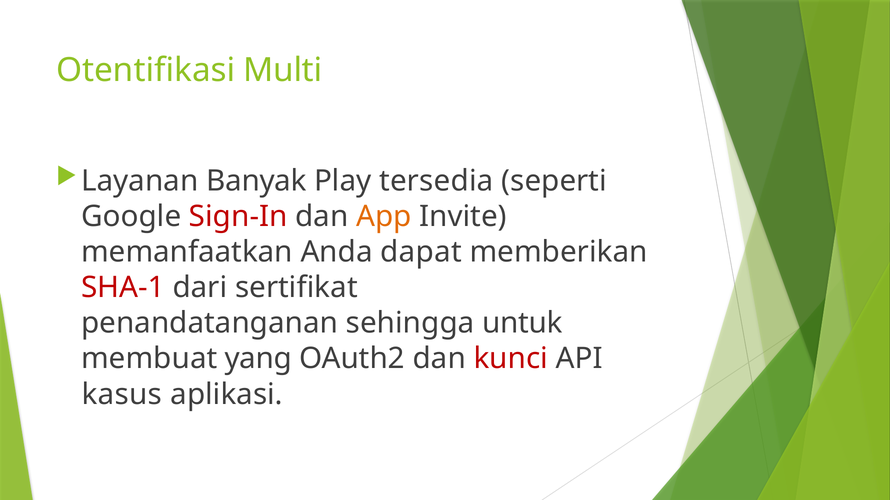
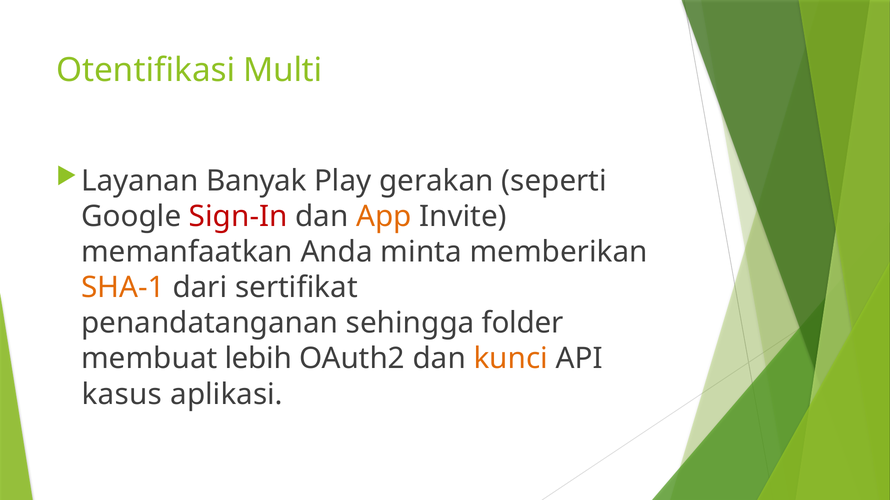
tersedia: tersedia -> gerakan
dapat: dapat -> minta
SHA-1 colour: red -> orange
untuk: untuk -> folder
yang: yang -> lebih
kunci colour: red -> orange
